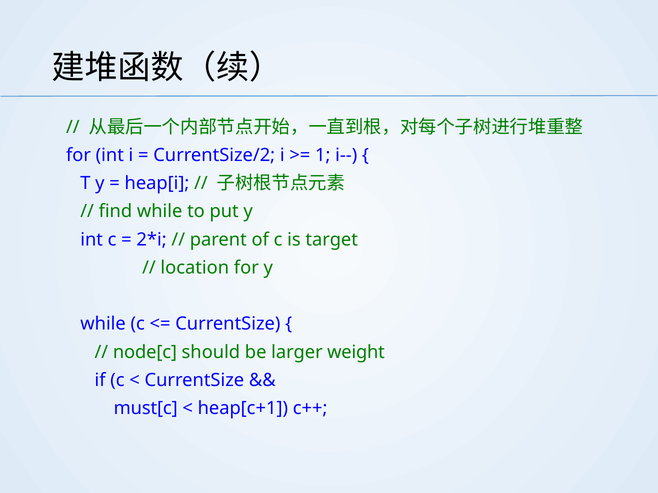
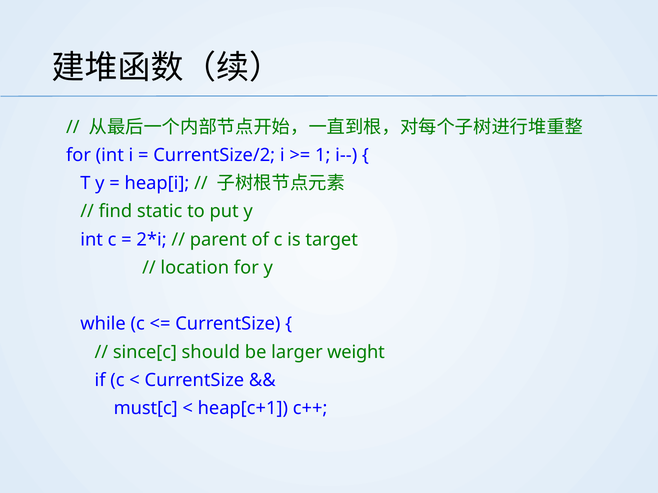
find while: while -> static
node[c: node[c -> since[c
